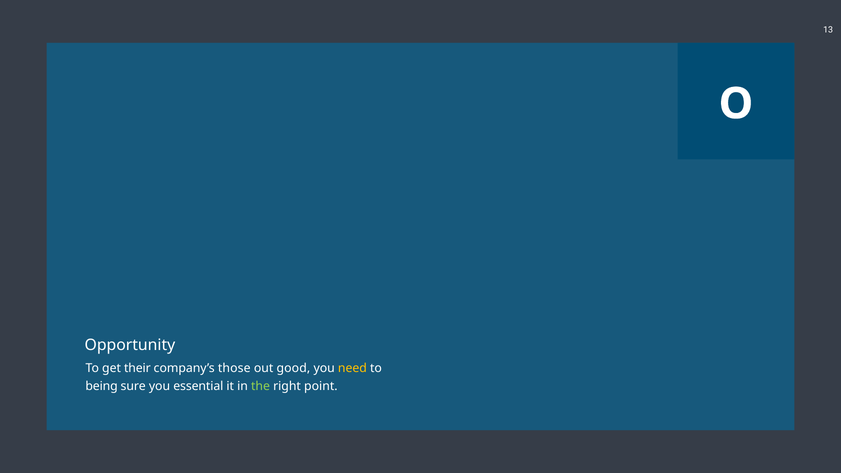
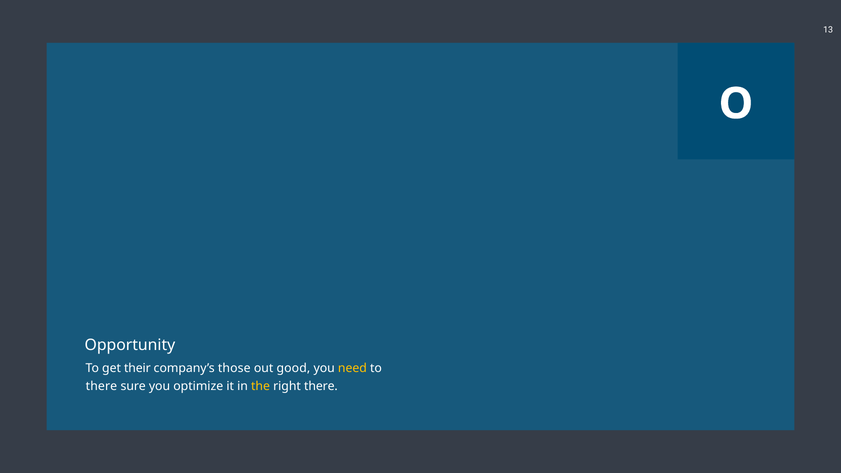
being at (102, 386): being -> there
essential: essential -> optimize
the colour: light green -> yellow
right point: point -> there
